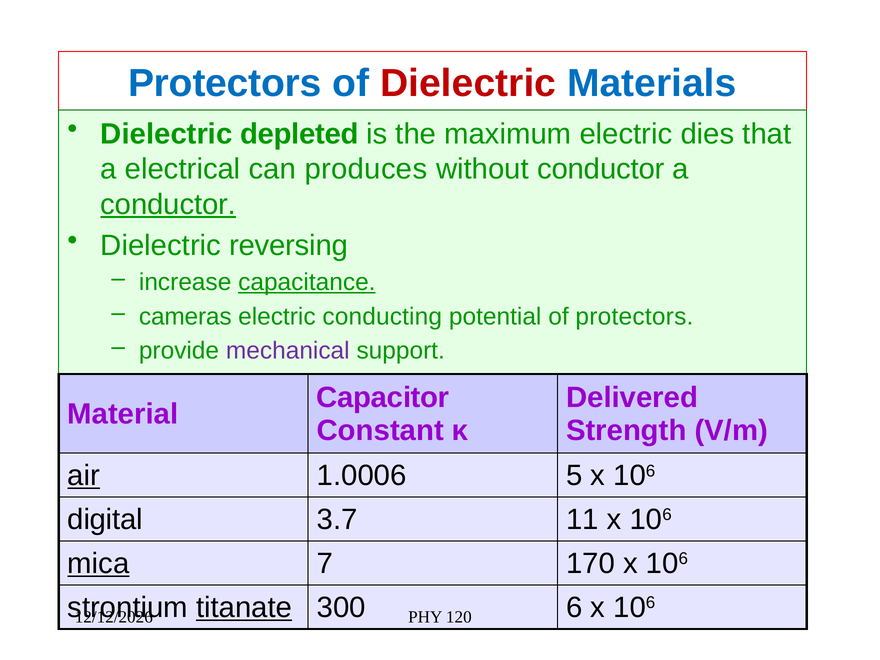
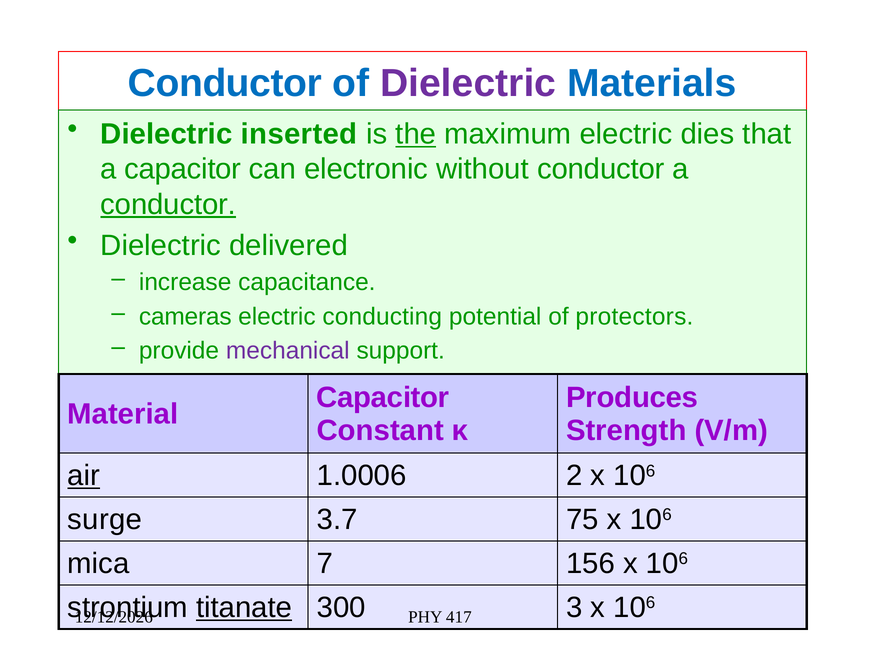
Protectors at (225, 83): Protectors -> Conductor
Dielectric at (468, 83) colour: red -> purple
depleted: depleted -> inserted
the underline: none -> present
a electrical: electrical -> capacitor
produces: produces -> electronic
reversing: reversing -> delivered
capacitance underline: present -> none
Delivered: Delivered -> Produces
5: 5 -> 2
digital: digital -> surge
11: 11 -> 75
mica underline: present -> none
170: 170 -> 156
6: 6 -> 3
120: 120 -> 417
